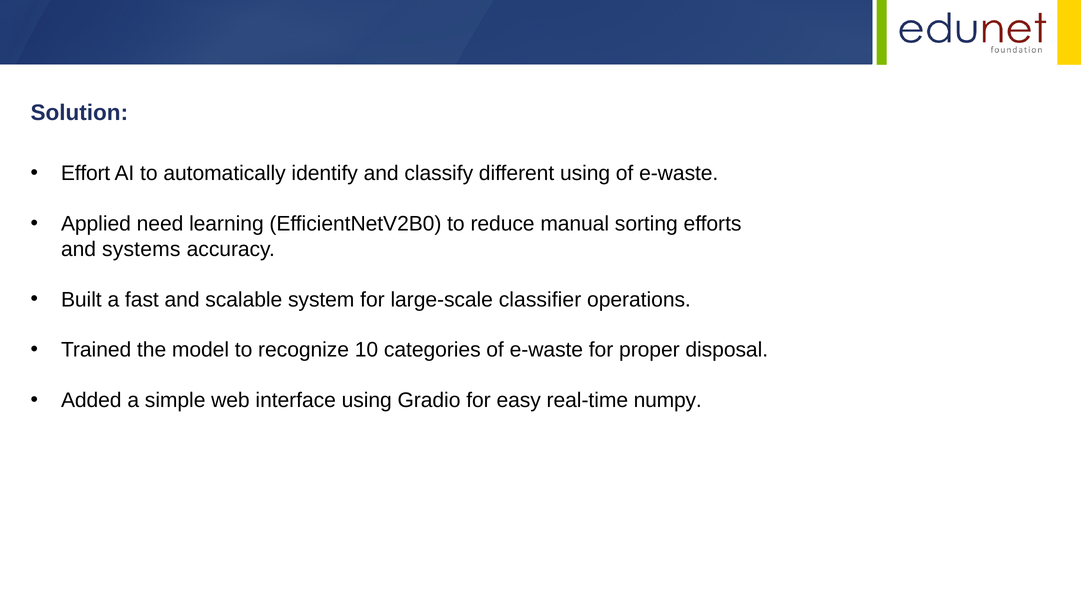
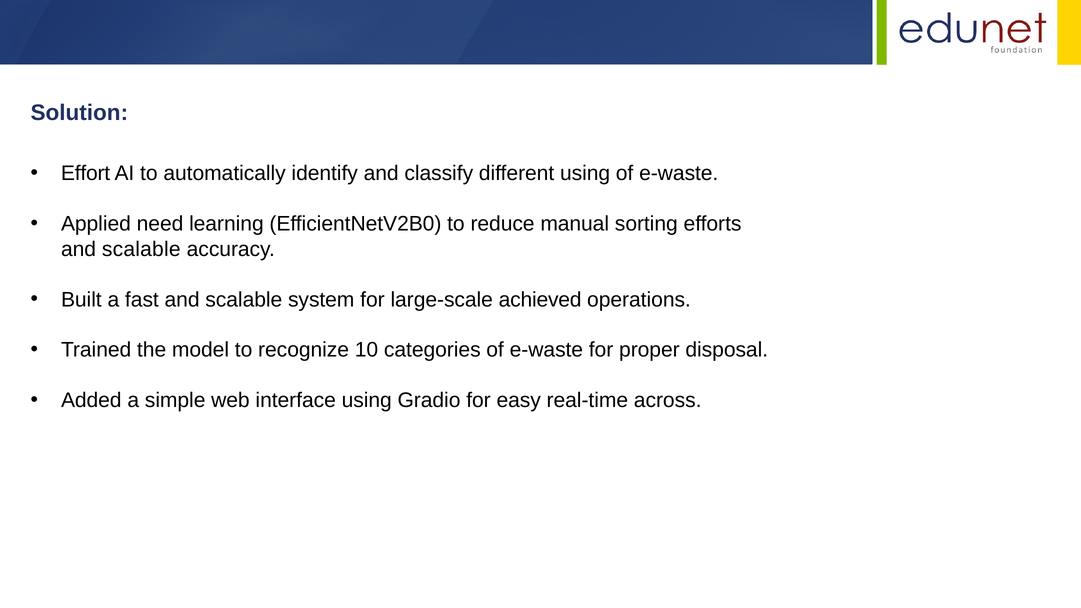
systems at (141, 249): systems -> scalable
classifier: classifier -> achieved
numpy: numpy -> across
